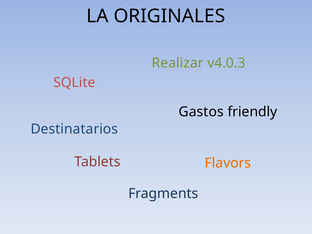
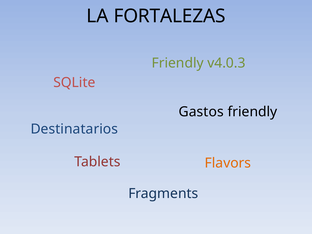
ORIGINALES: ORIGINALES -> FORTALEZAS
Realizar at (178, 63): Realizar -> Friendly
